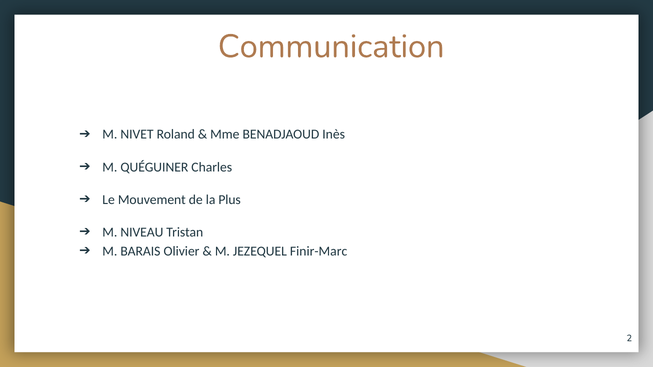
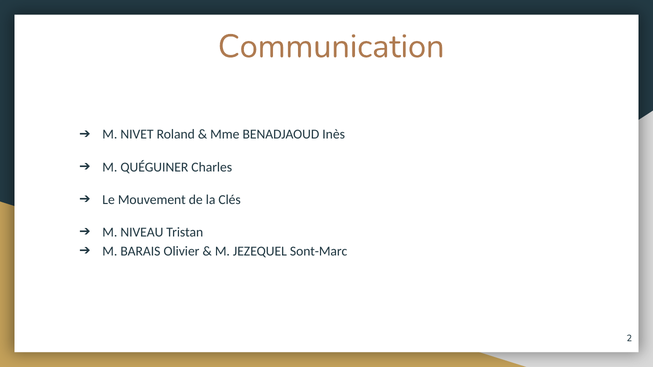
Plus: Plus -> Clés
Finir-Marc: Finir-Marc -> Sont-Marc
